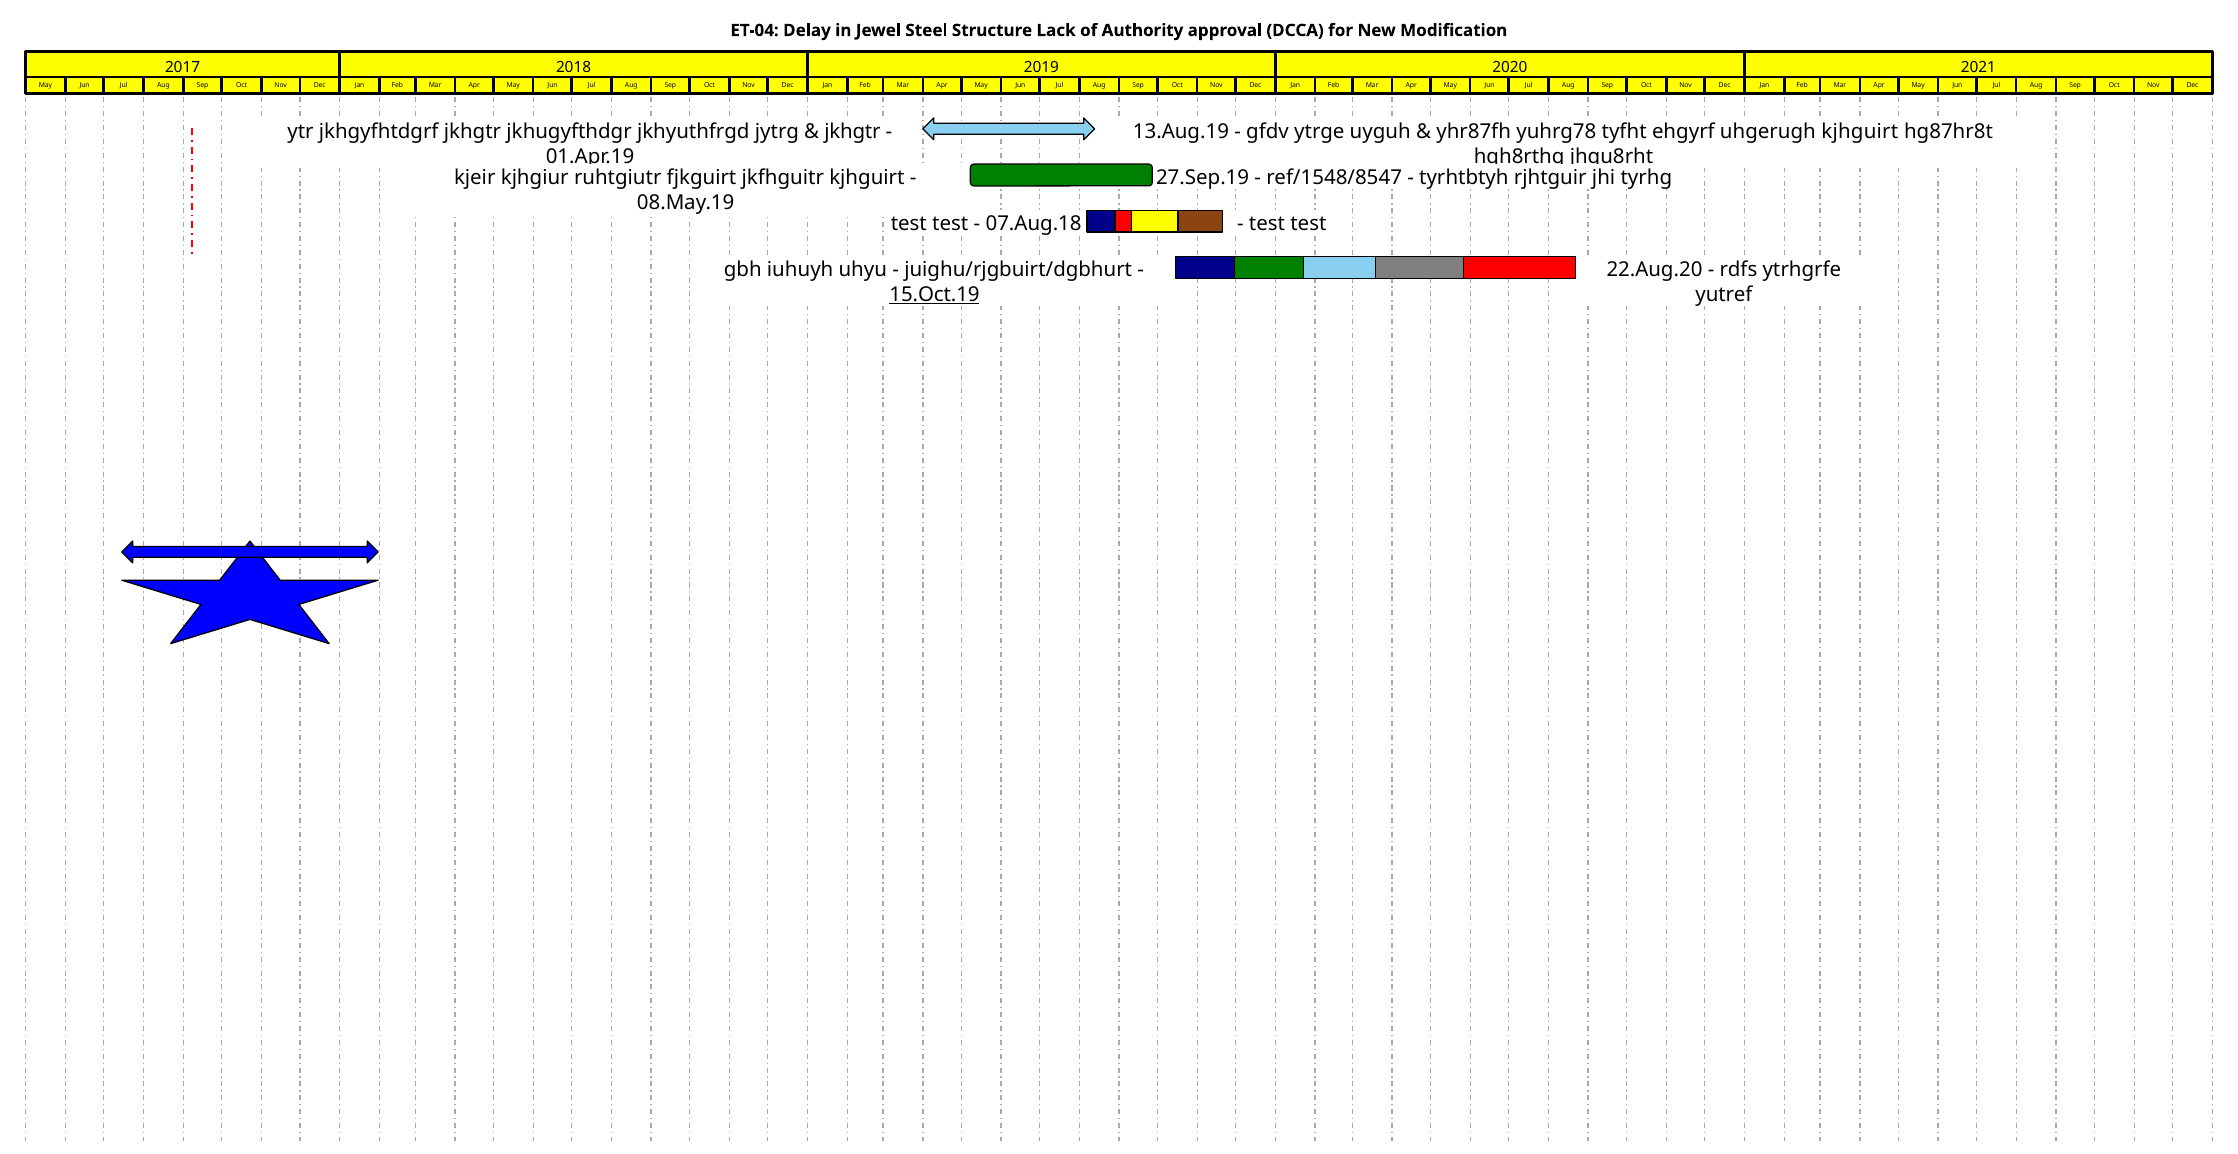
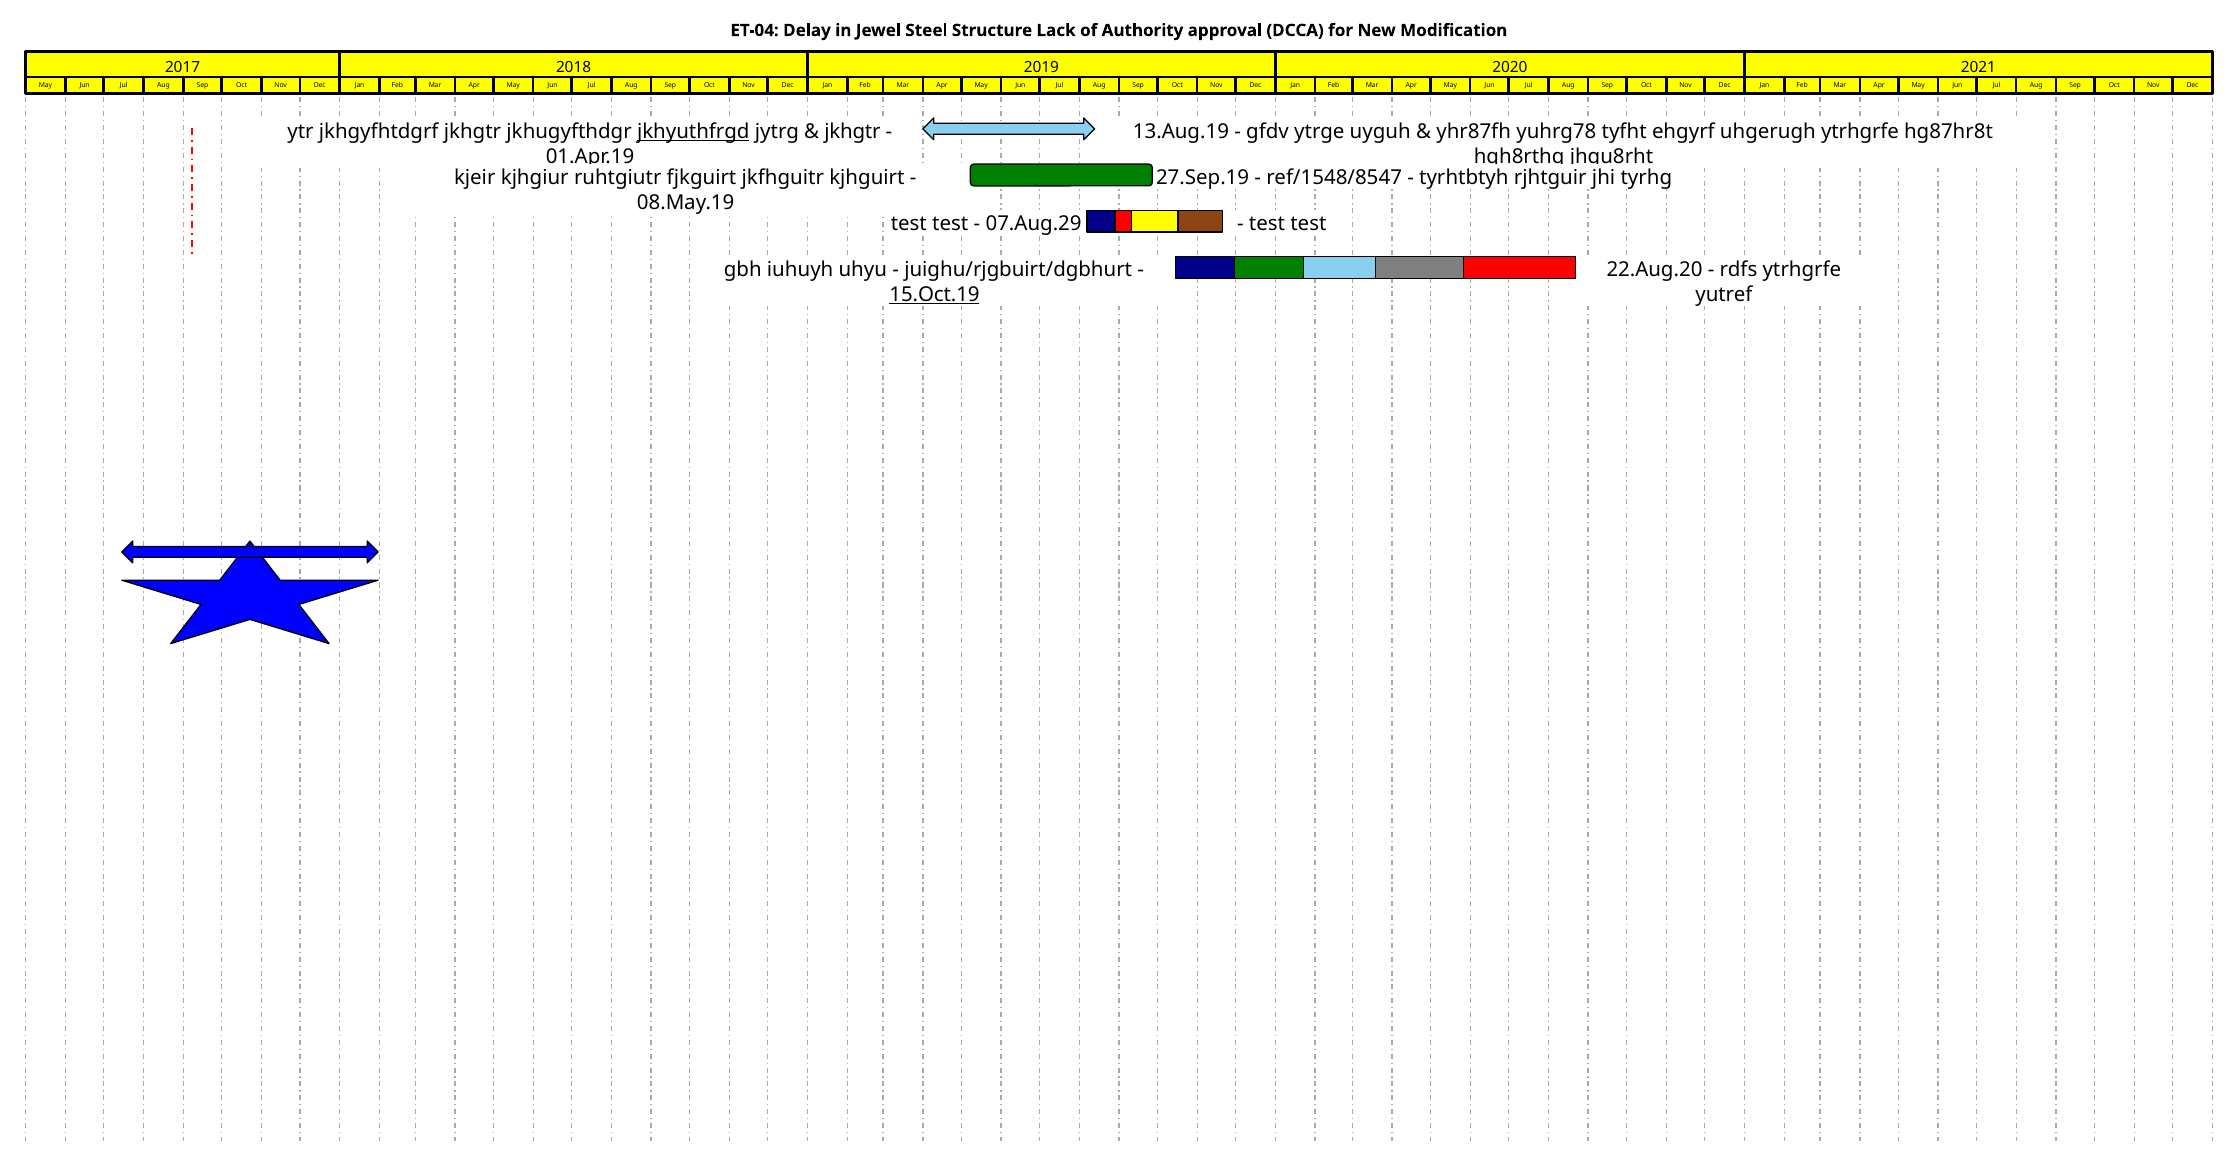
jkhyuthfrgd underline: none -> present
uhgerugh kjhguirt: kjhguirt -> ytrhgrfe
07.Aug.18: 07.Aug.18 -> 07.Aug.29
